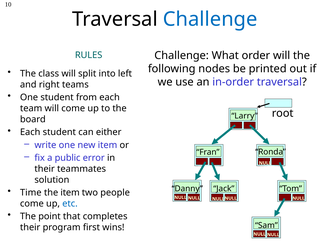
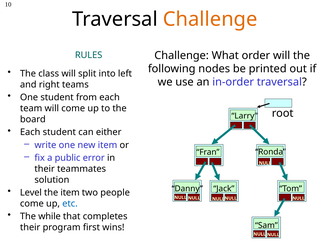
Challenge at (210, 19) colour: blue -> orange
Time: Time -> Level
point: point -> while
